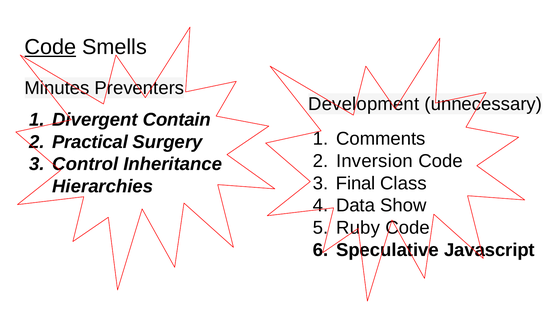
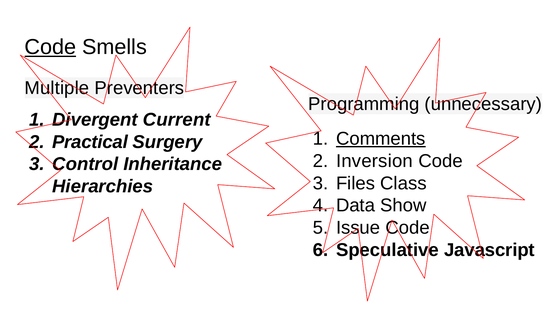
Minutes: Minutes -> Multiple
Development: Development -> Programming
Contain: Contain -> Current
Comments underline: none -> present
Final: Final -> Files
Ruby: Ruby -> Issue
